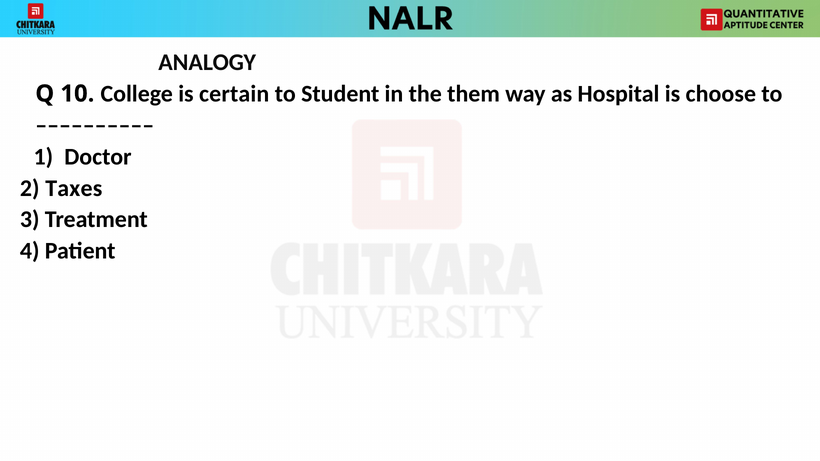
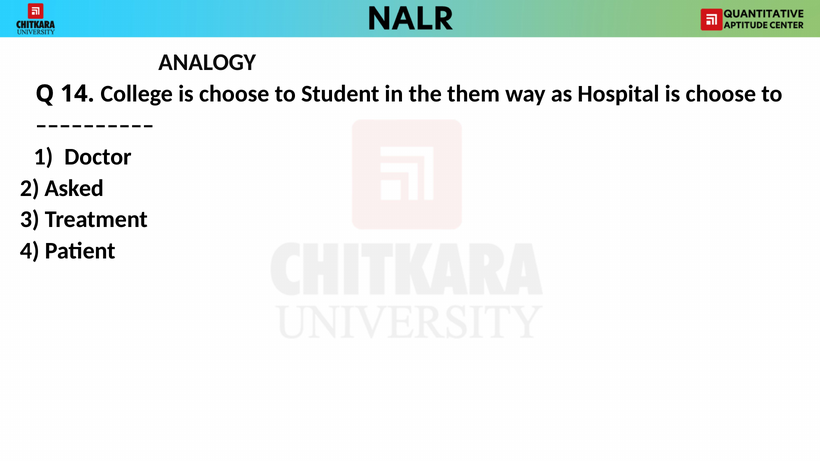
10: 10 -> 14
College is certain: certain -> choose
Taxes: Taxes -> Asked
